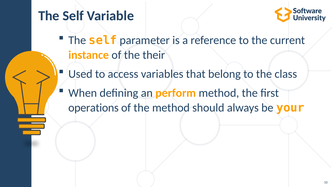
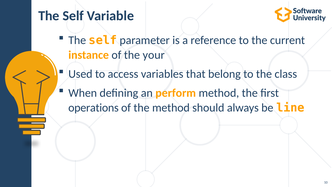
their: their -> your
your: your -> line
